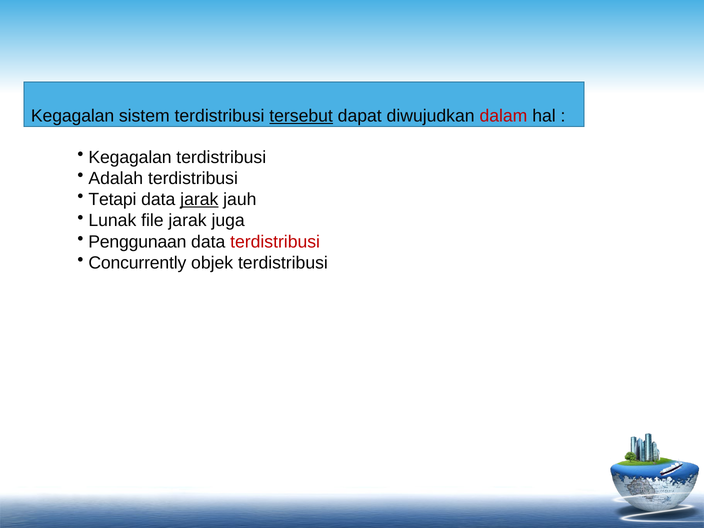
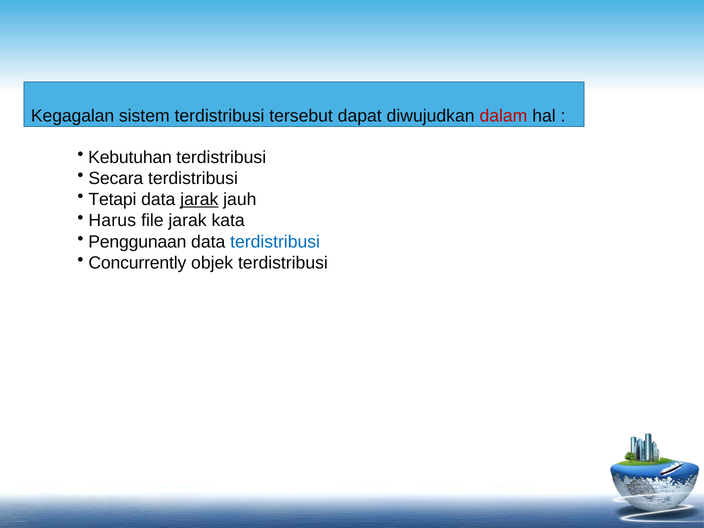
tersebut underline: present -> none
Kegagalan at (130, 157): Kegagalan -> Kebutuhan
Adalah: Adalah -> Secara
Lunak: Lunak -> Harus
juga: juga -> kata
terdistribusi at (275, 242) colour: red -> blue
